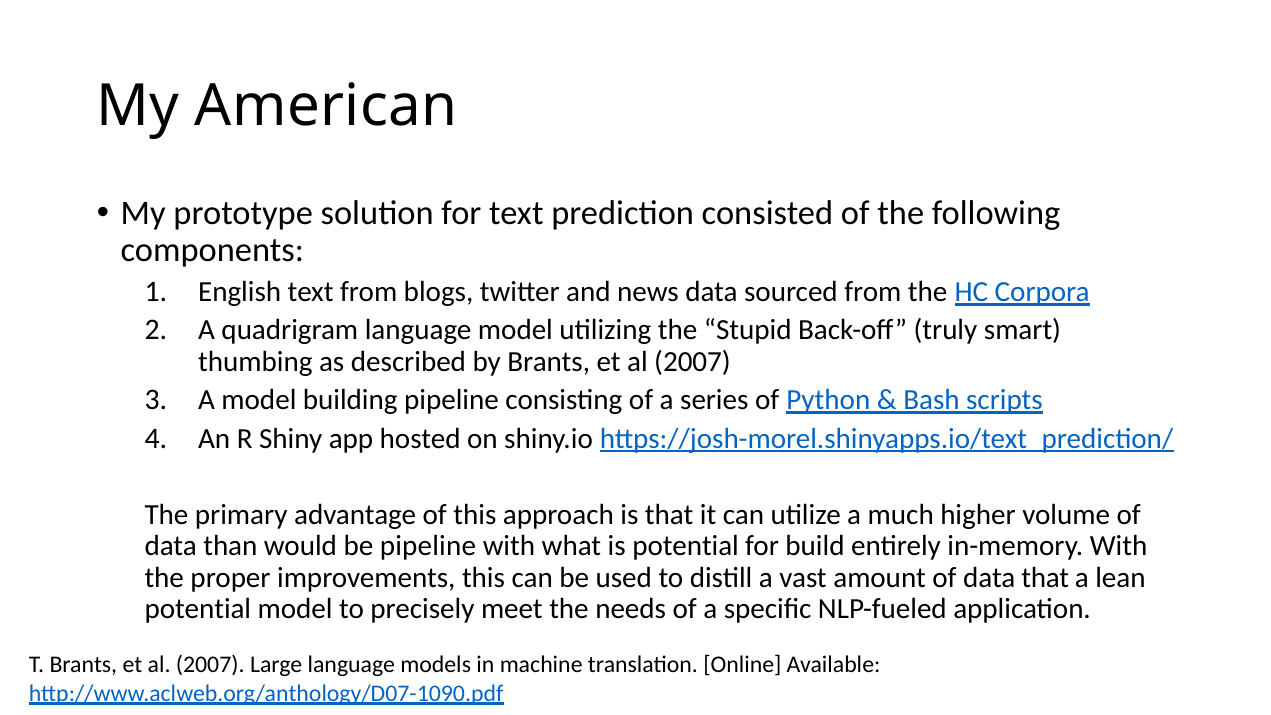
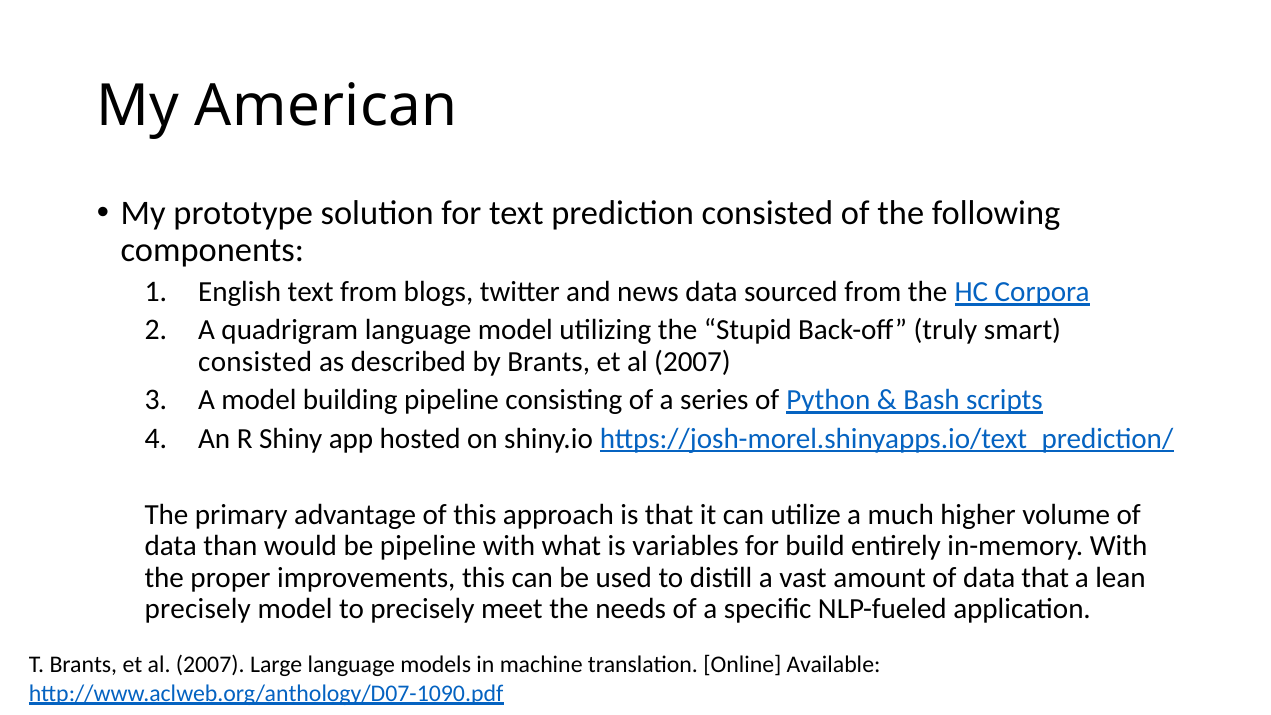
thumbing at (255, 361): thumbing -> consisted
is potential: potential -> variables
potential at (198, 609): potential -> precisely
